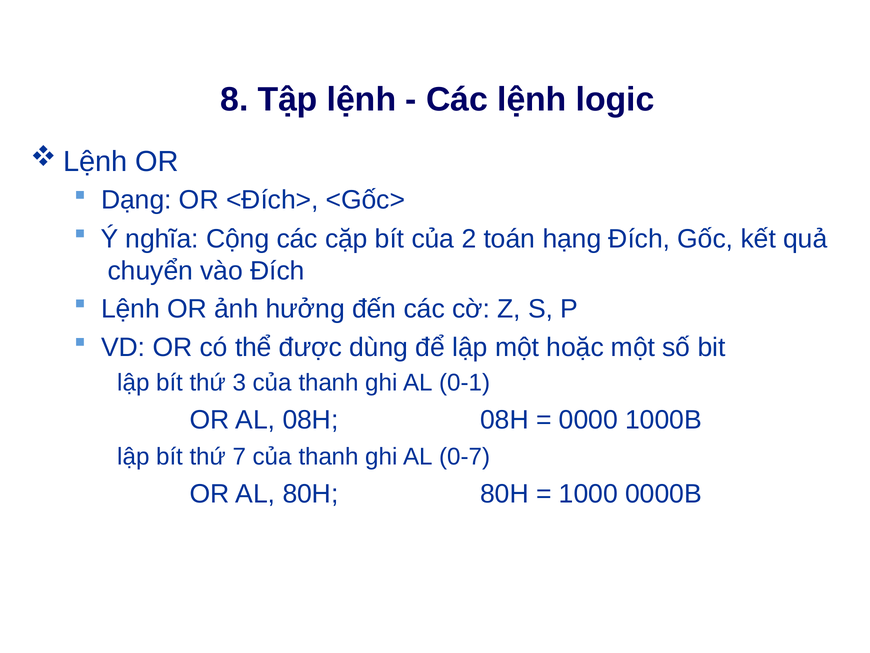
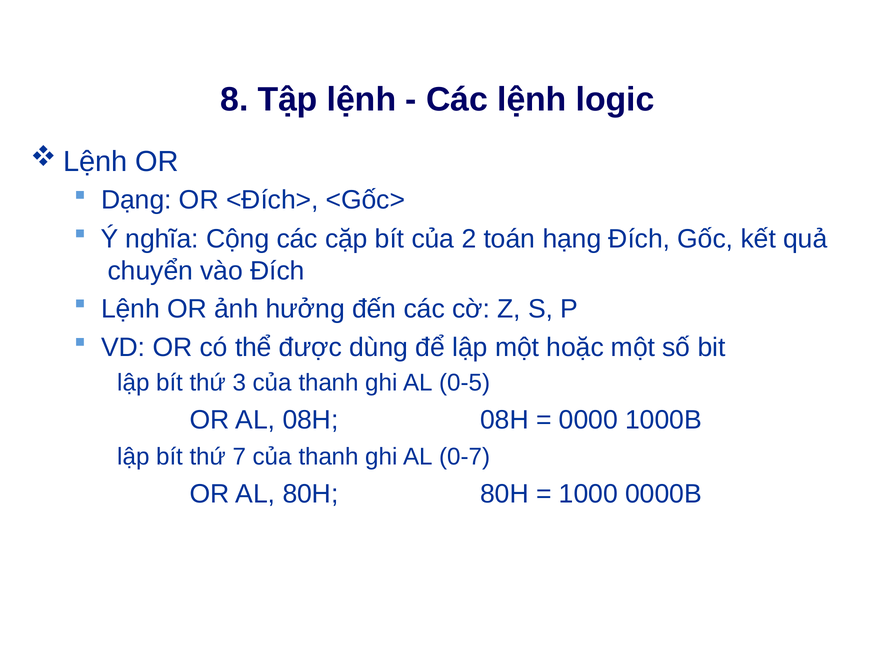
0-1: 0-1 -> 0-5
